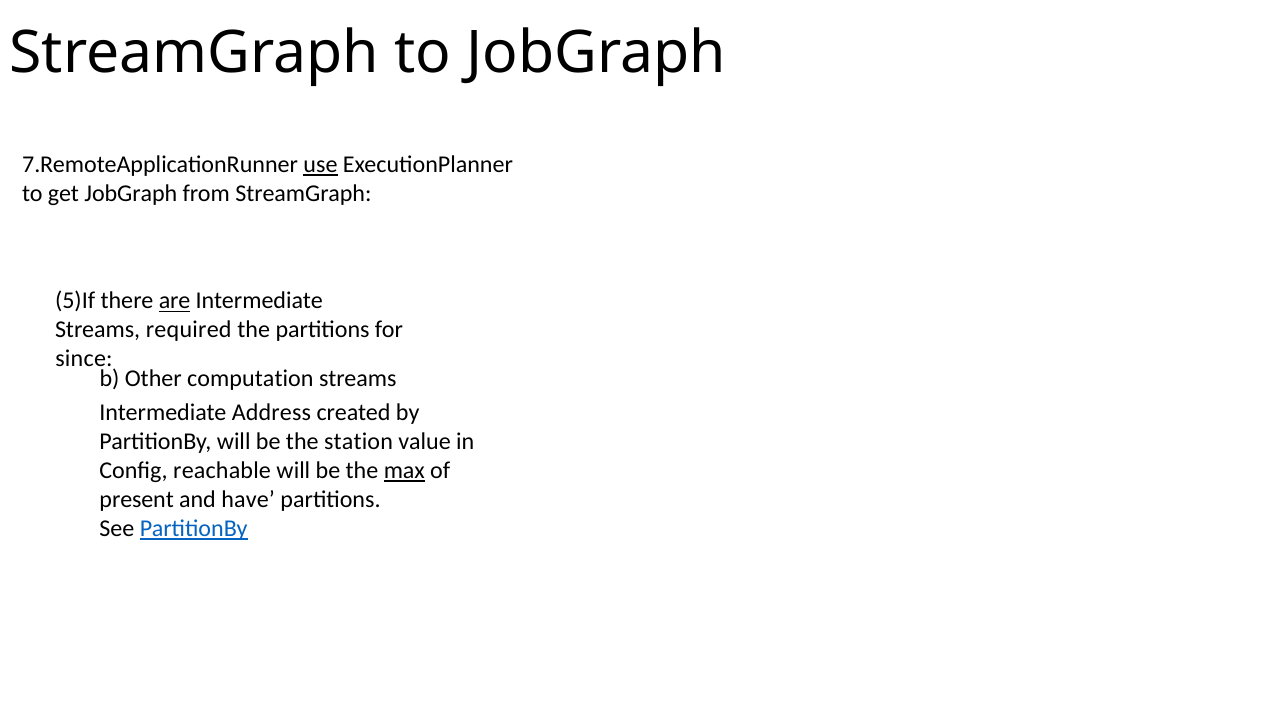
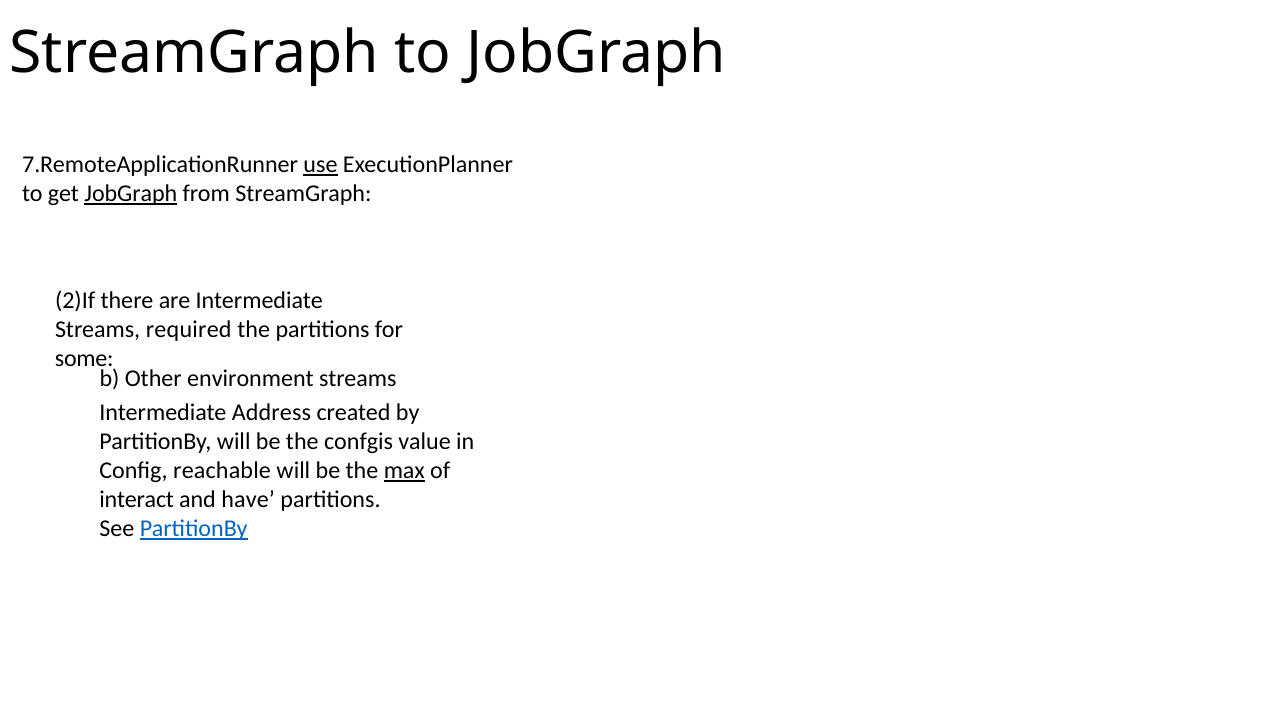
JobGraph at (131, 194) underline: none -> present
5)If: 5)If -> 2)If
are underline: present -> none
since: since -> some
computation: computation -> environment
station: station -> confgis
present: present -> interact
